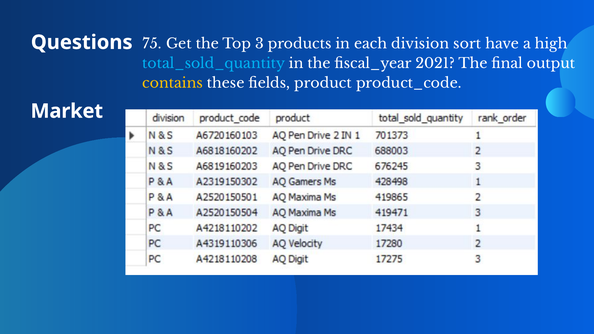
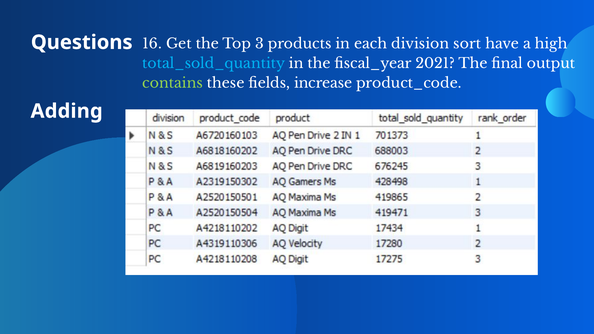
75: 75 -> 16
contains colour: yellow -> light green
product: product -> increase
Market: Market -> Adding
